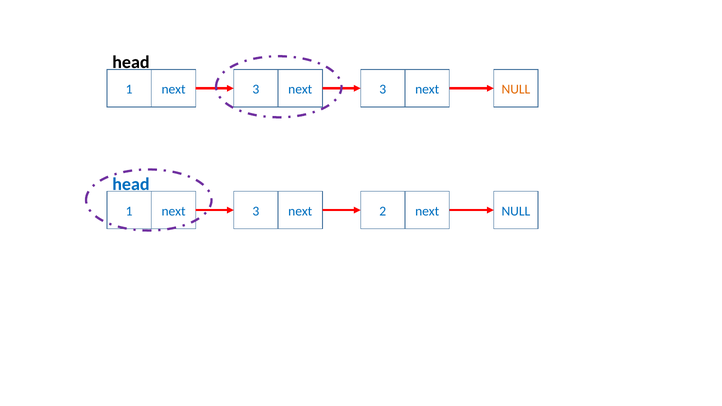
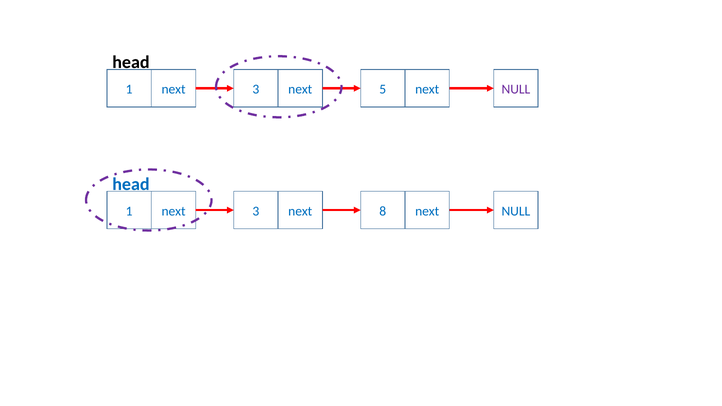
next 3: 3 -> 5
NULL at (516, 89) colour: orange -> purple
2: 2 -> 8
